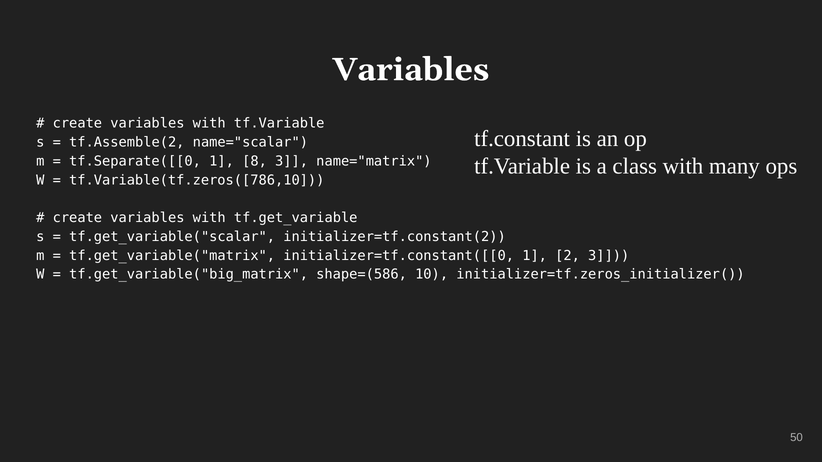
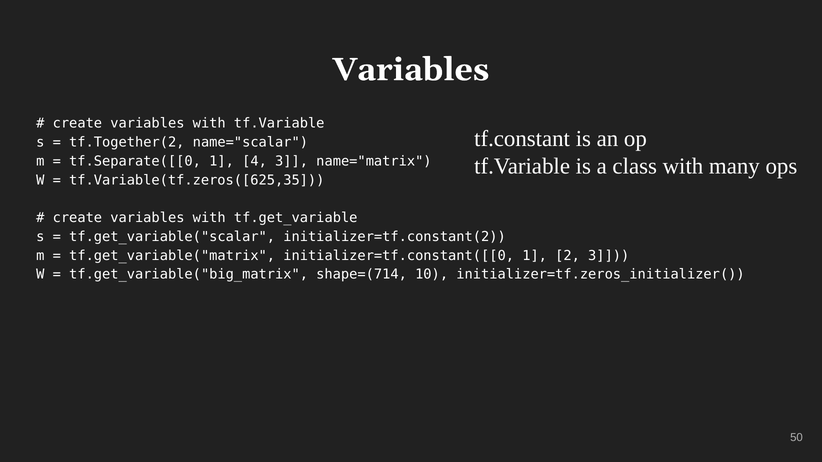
tf.Assemble(2: tf.Assemble(2 -> tf.Together(2
8: 8 -> 4
tf.Variable(tf.zeros([786,10: tf.Variable(tf.zeros([786,10 -> tf.Variable(tf.zeros([625,35
shape=(586: shape=(586 -> shape=(714
